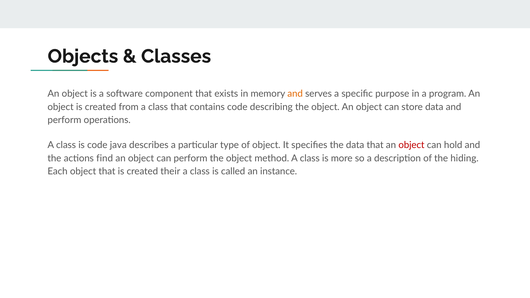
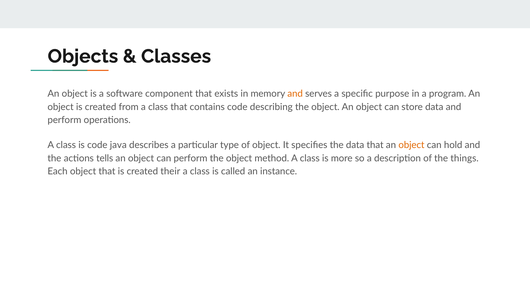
object at (411, 145) colour: red -> orange
find: find -> tells
hiding: hiding -> things
